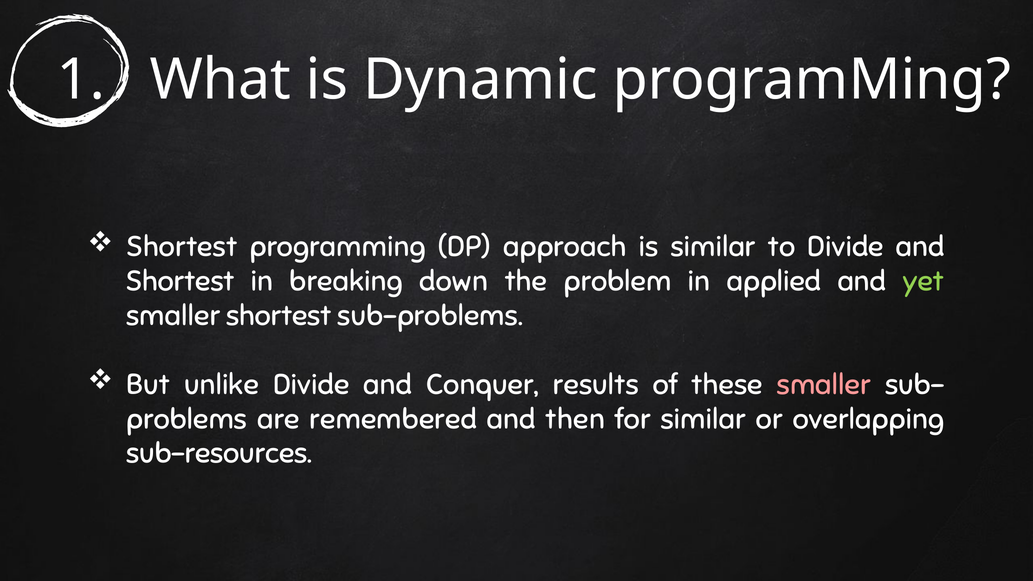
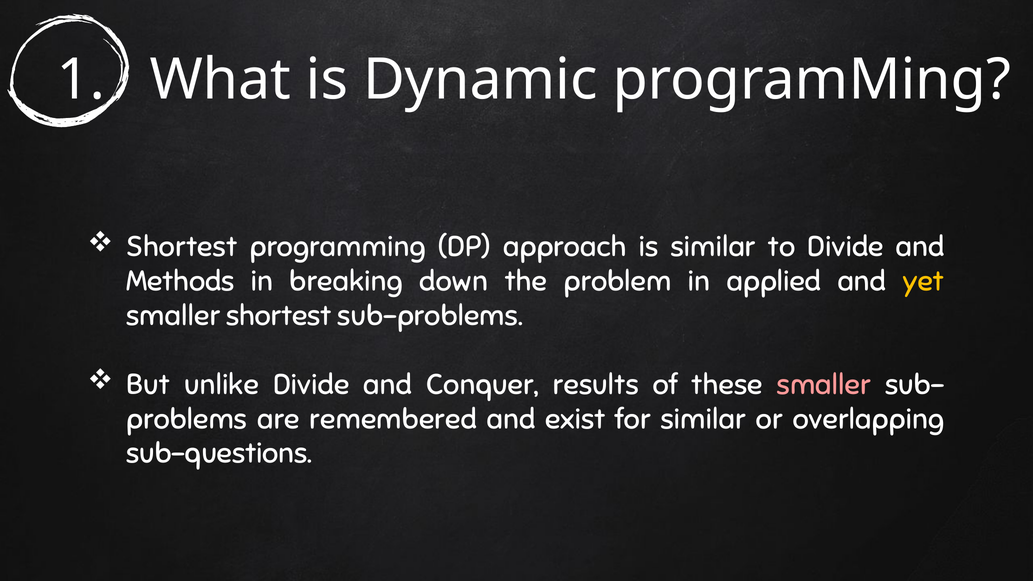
Shortest at (180, 281): Shortest -> Methods
yet colour: light green -> yellow
then: then -> exist
sub-resources: sub-resources -> sub-questions
